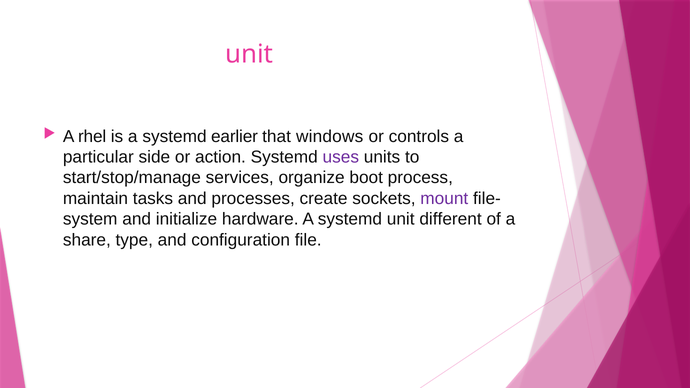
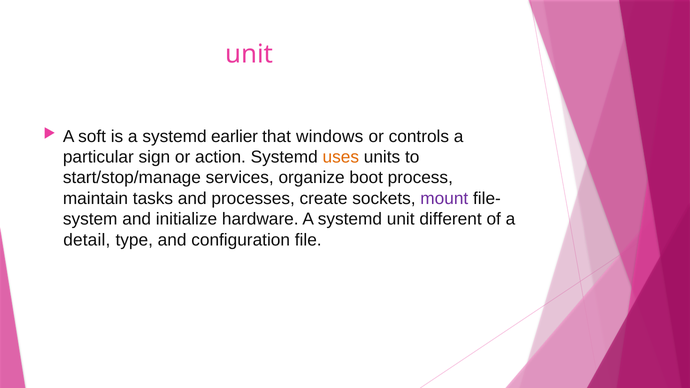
rhel: rhel -> soft
side: side -> sign
uses colour: purple -> orange
share: share -> detail
